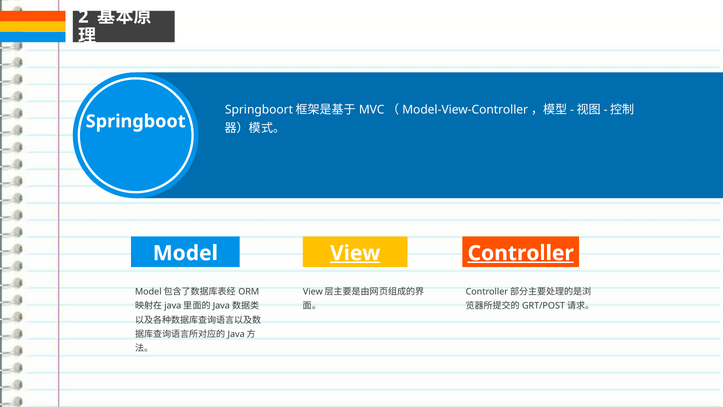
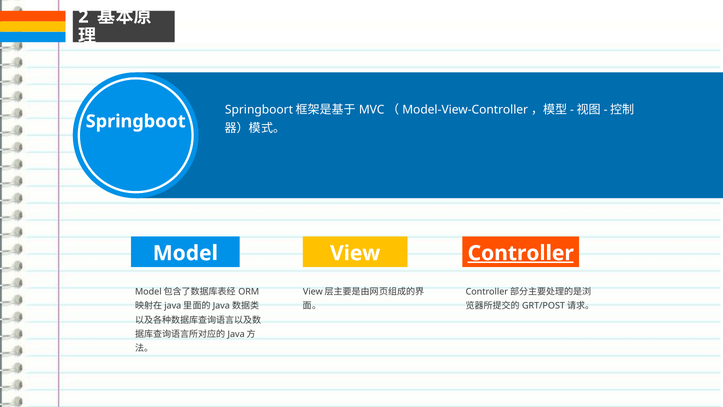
View underline: present -> none
